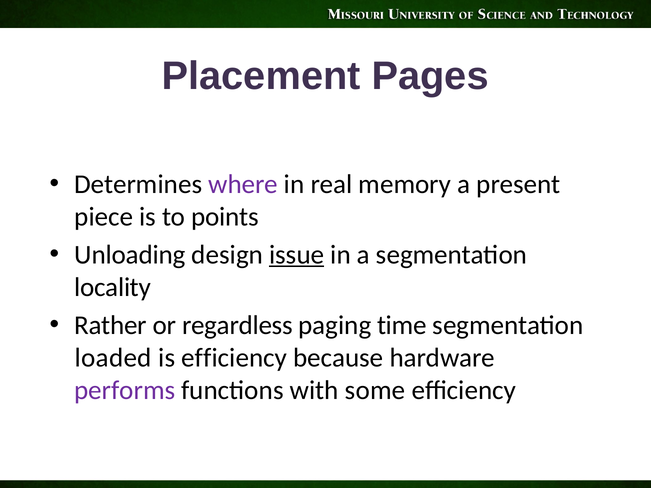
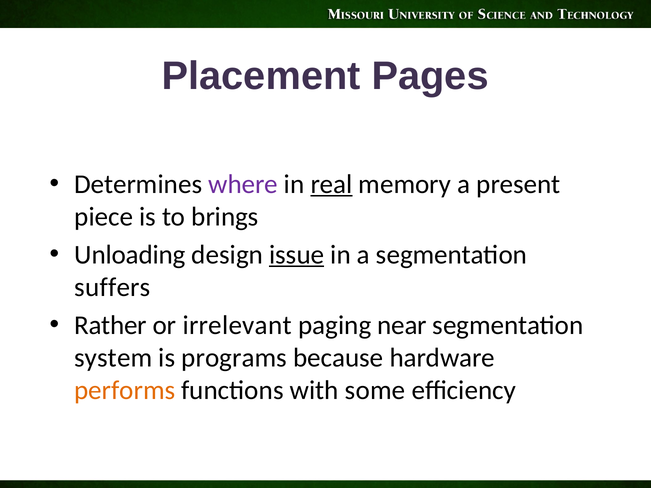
real underline: none -> present
points: points -> brings
locality: locality -> suffers
regardless: regardless -> irrelevant
time: time -> near
loaded: loaded -> system
is efficiency: efficiency -> programs
performs colour: purple -> orange
